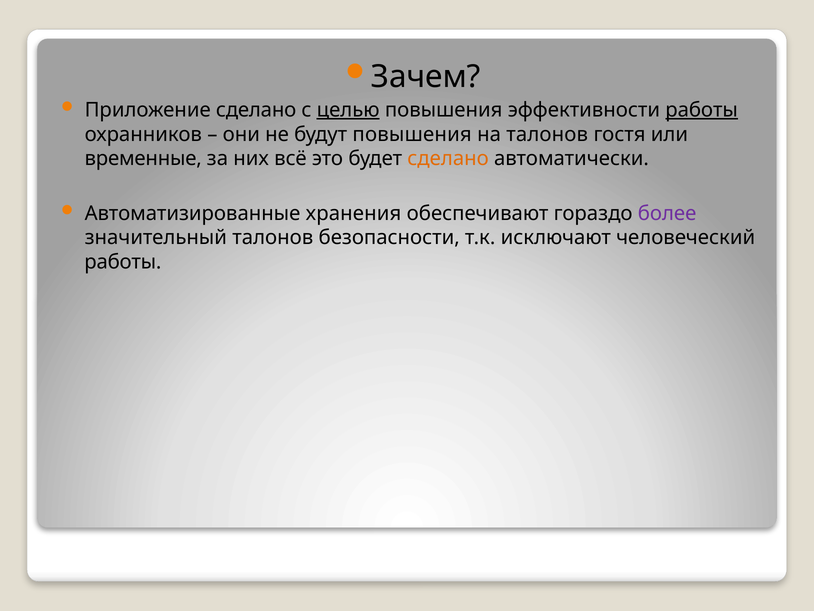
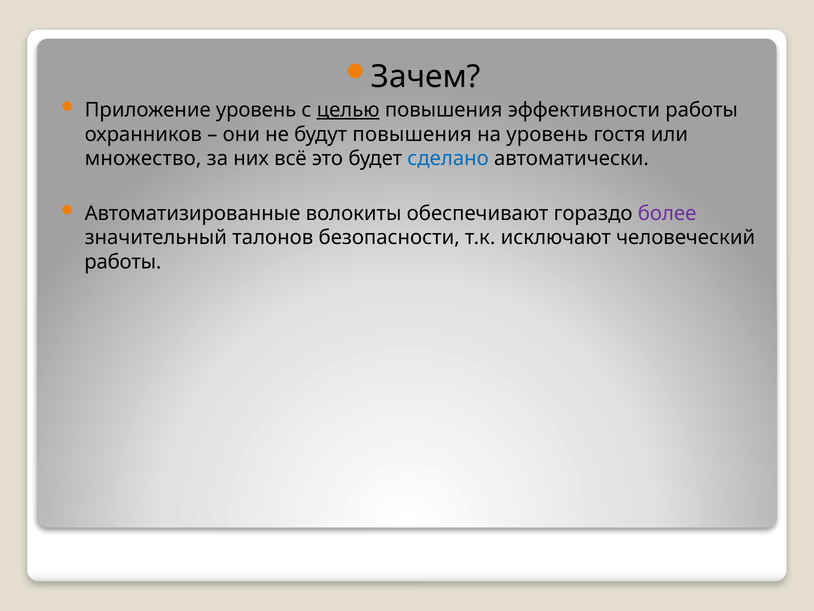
Приложение сделано: сделано -> уровень
работы at (702, 110) underline: present -> none
на талонов: талонов -> уровень
временные: временные -> множество
сделано at (448, 159) colour: orange -> blue
хранения: хранения -> волокиты
